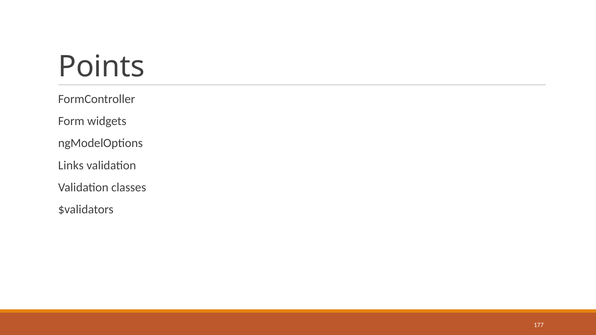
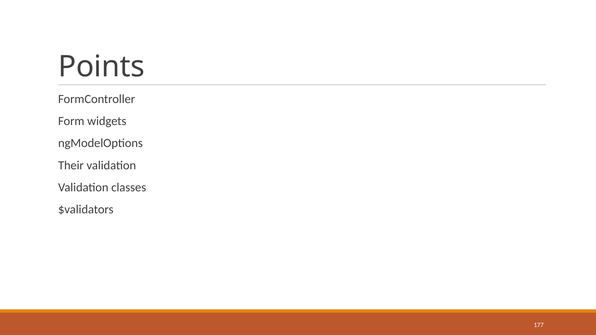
Links: Links -> Their
